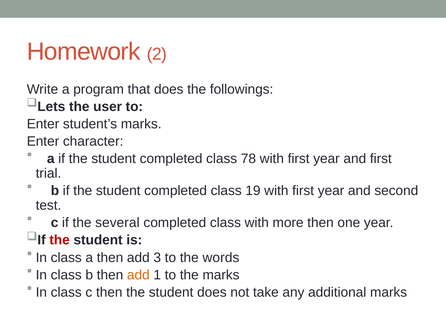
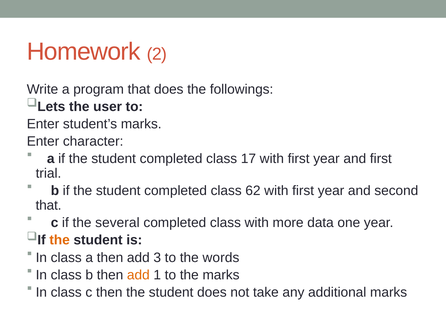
78: 78 -> 17
19: 19 -> 62
test at (48, 206): test -> that
more then: then -> data
the at (60, 241) colour: red -> orange
